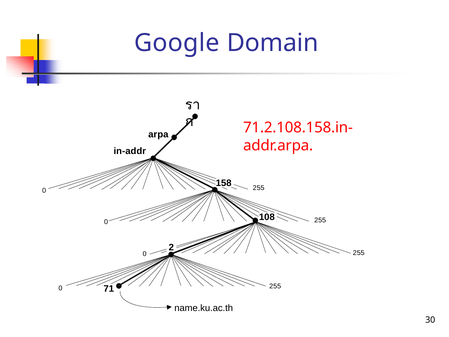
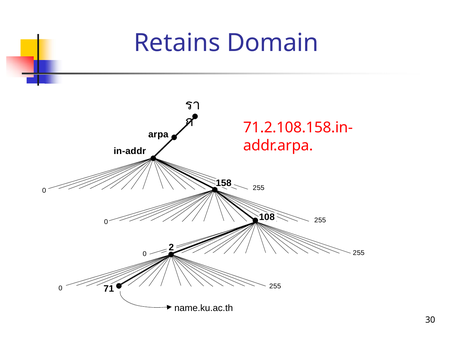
Google: Google -> Retains
